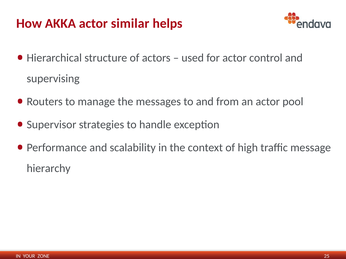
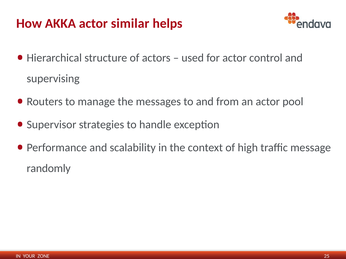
hierarchy: hierarchy -> randomly
